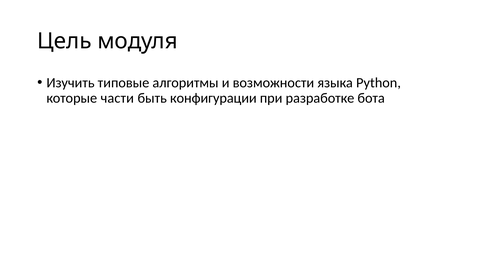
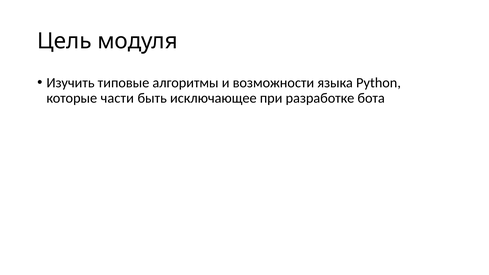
конфигурации: конфигурации -> исключающее
